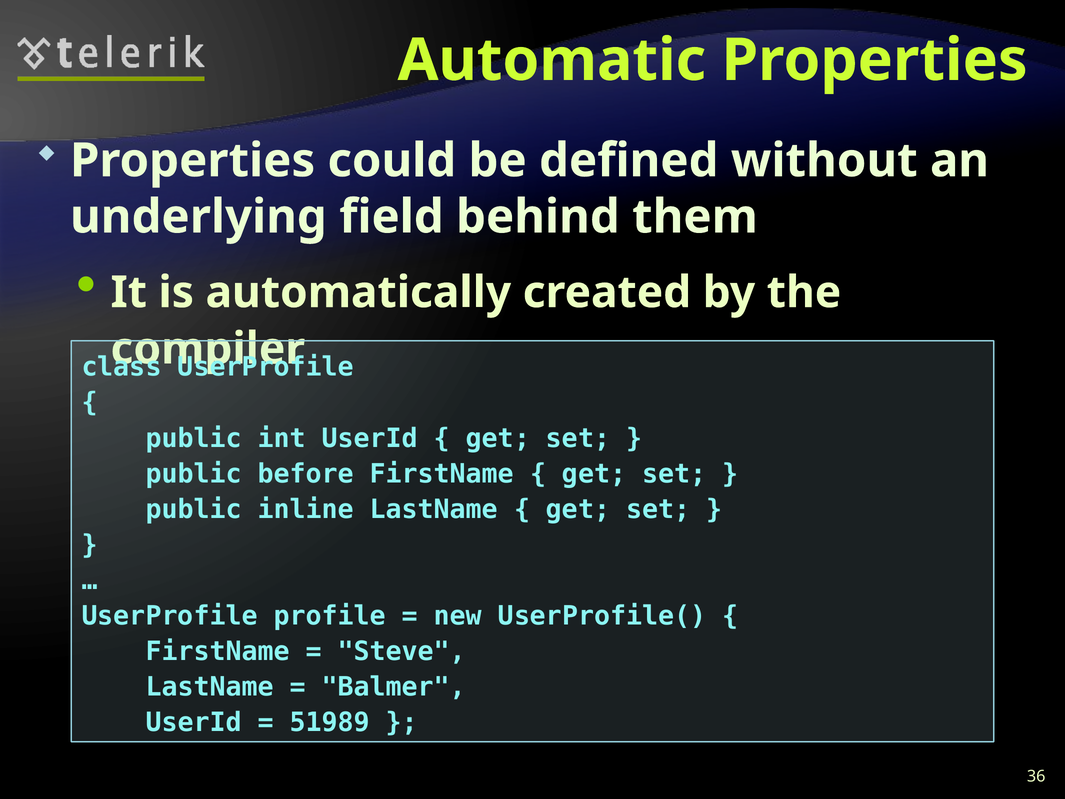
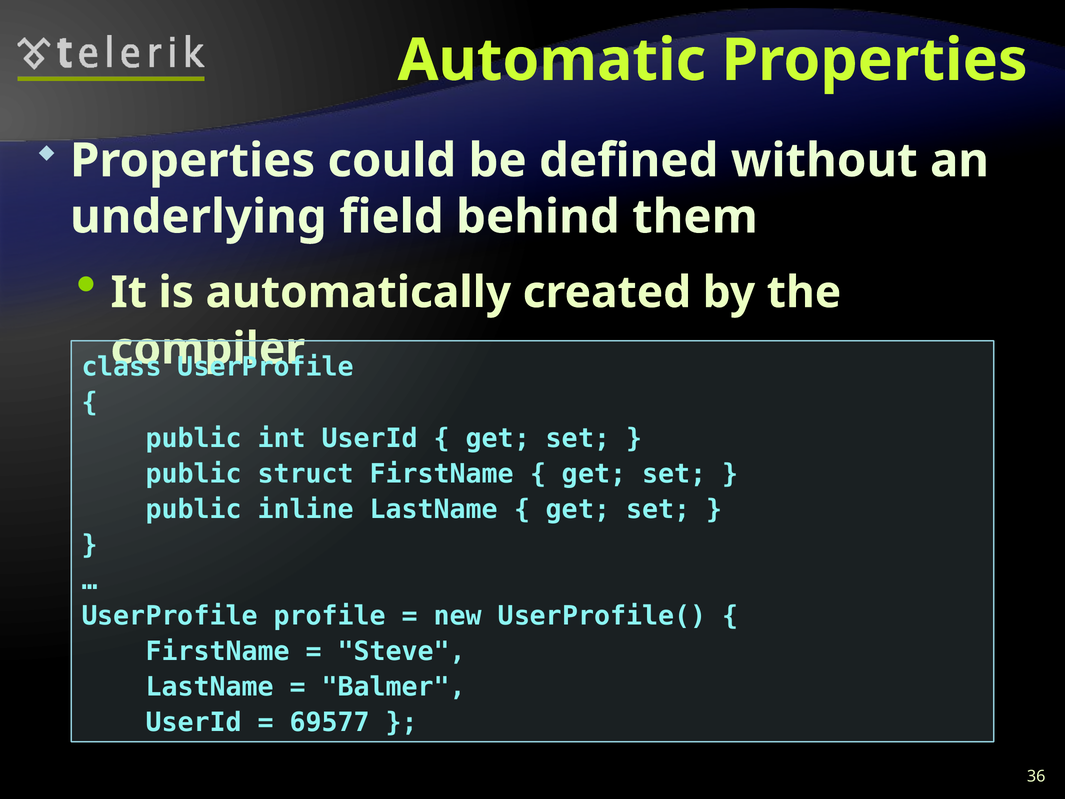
before: before -> struct
51989: 51989 -> 69577
